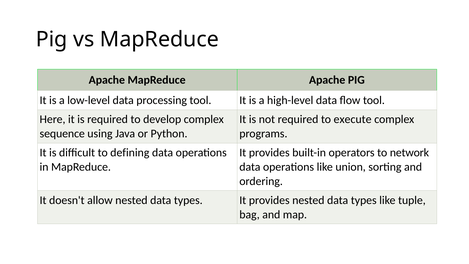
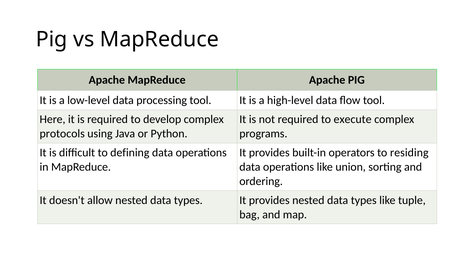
sequence: sequence -> protocols
network: network -> residing
